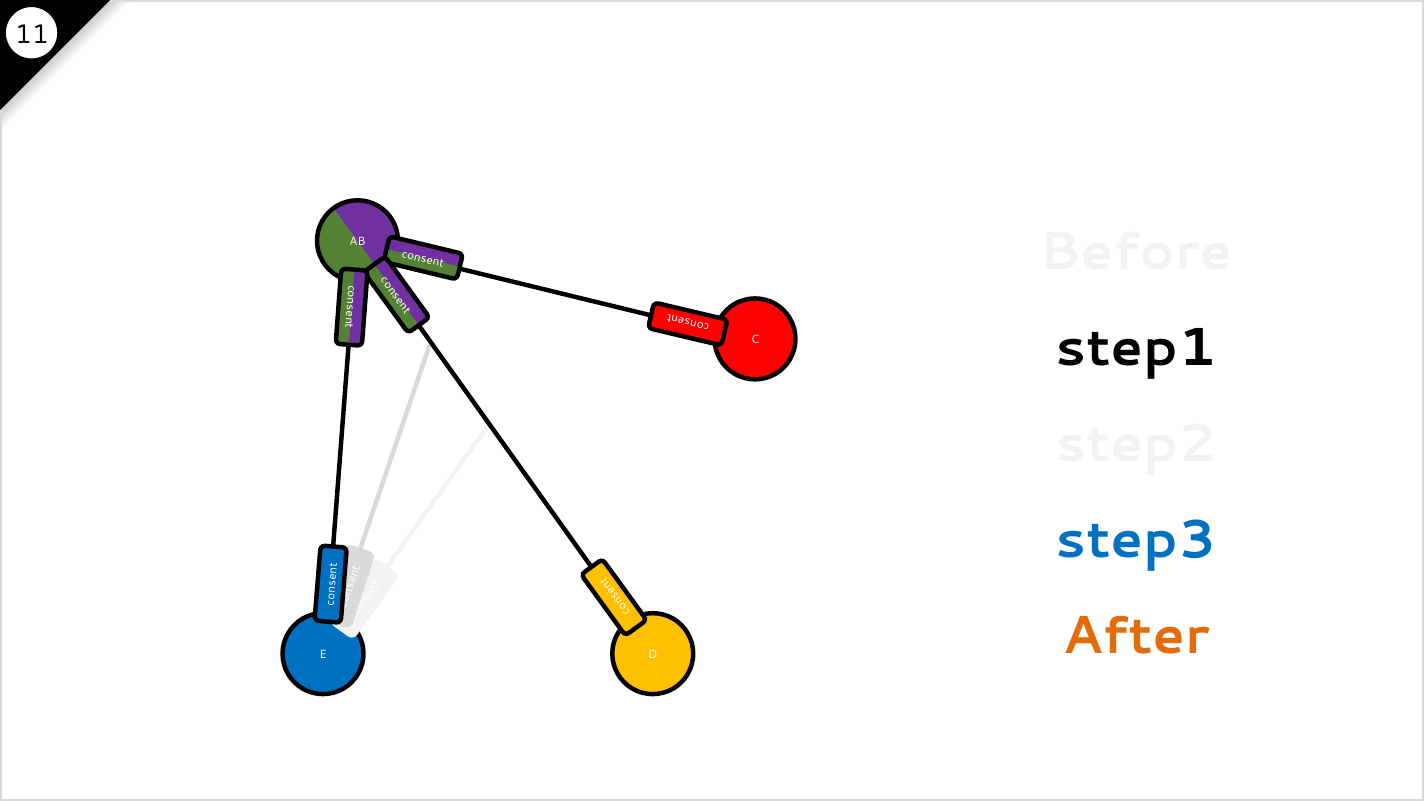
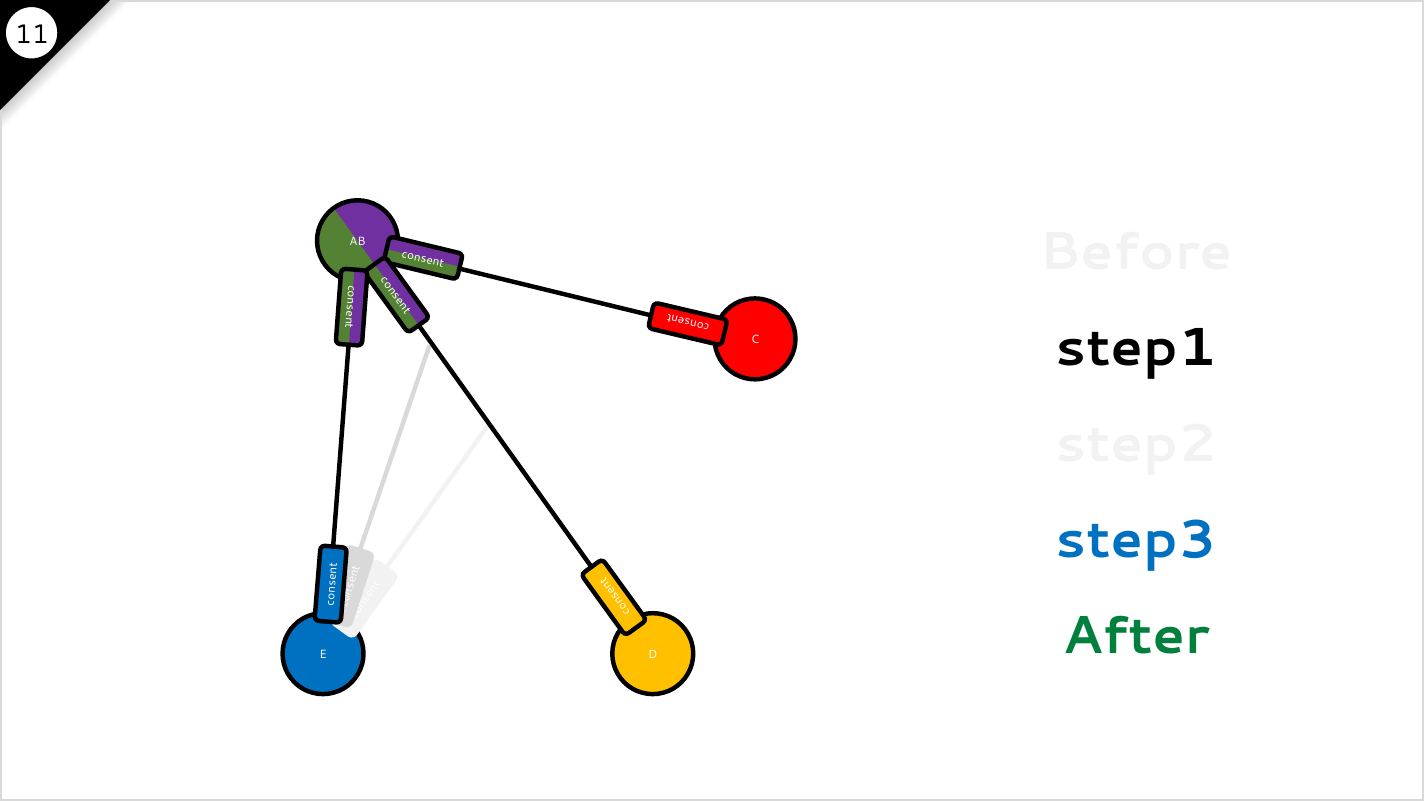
After colour: orange -> green
